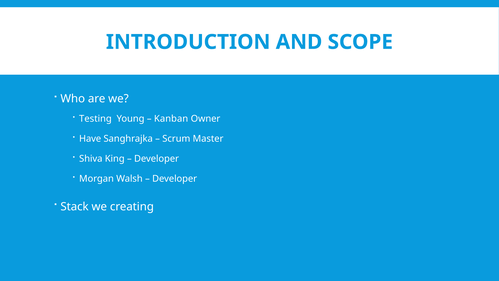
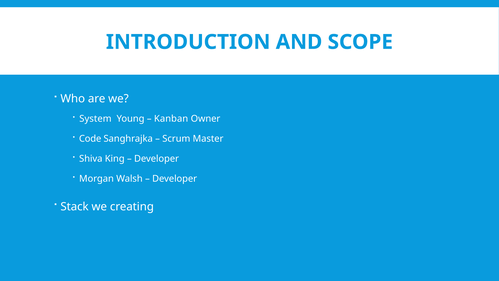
Testing: Testing -> System
Have: Have -> Code
